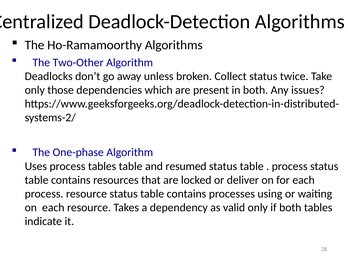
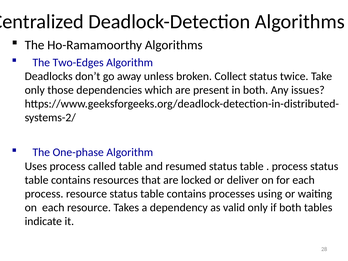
Two-Other: Two-Other -> Two-Edges
process tables: tables -> called
